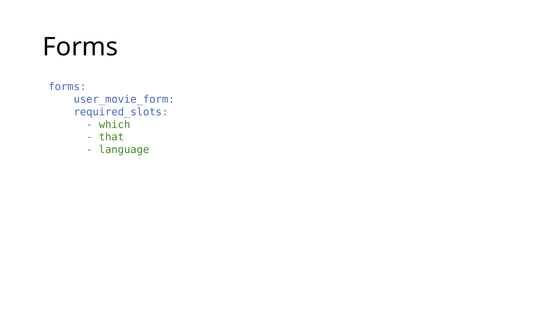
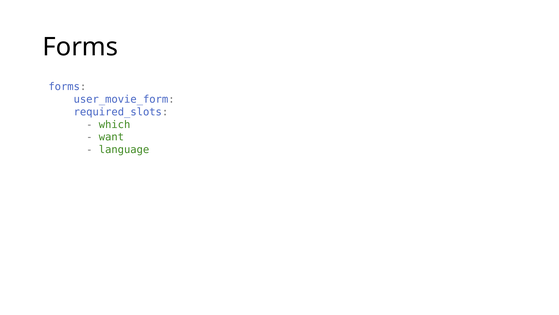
that: that -> want
